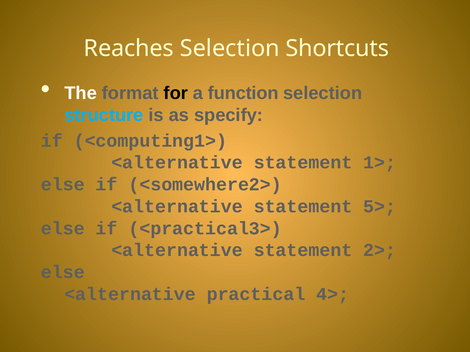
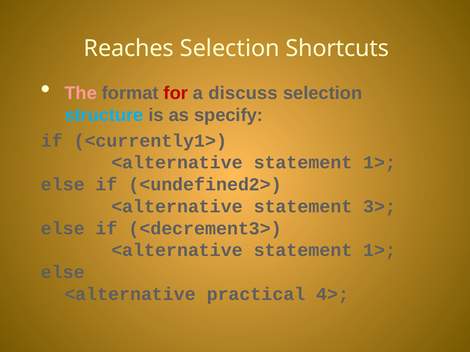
The colour: white -> pink
for colour: black -> red
function: function -> discuss
<computing1>: <computing1> -> <currently1>
<somewhere2>: <somewhere2> -> <undefined2>
5>: 5> -> 3>
<practical3>: <practical3> -> <decrement3>
2> at (380, 251): 2> -> 1>
